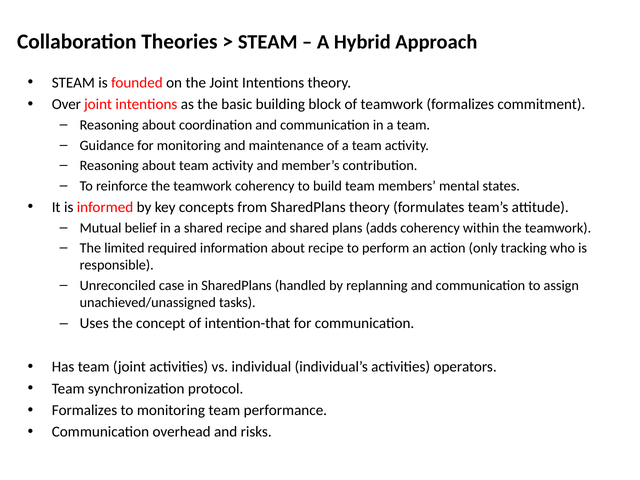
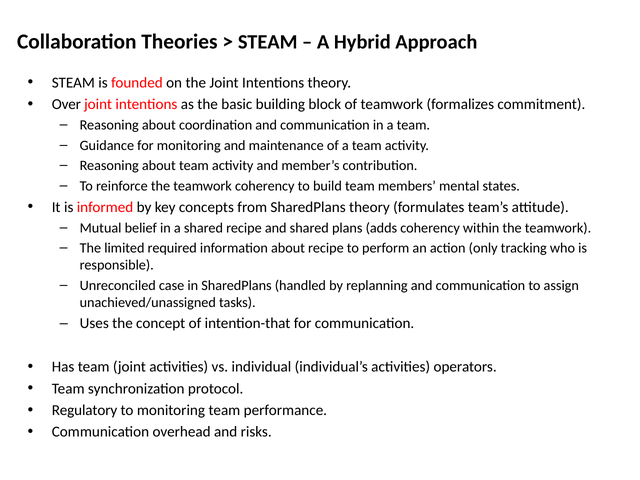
Formalizes at (84, 410): Formalizes -> Regulatory
